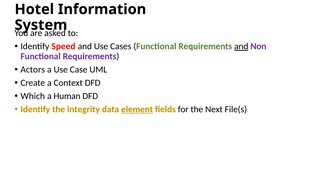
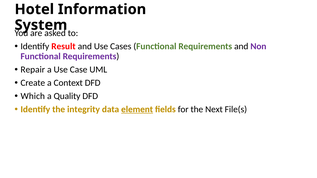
Speed: Speed -> Result
and at (241, 46) underline: present -> none
Actors: Actors -> Repair
Human: Human -> Quality
